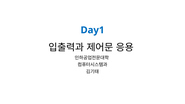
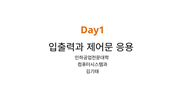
Day1 colour: blue -> orange
